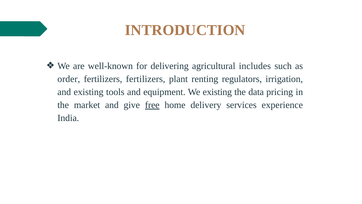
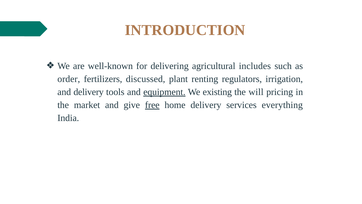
fertilizers fertilizers: fertilizers -> discussed
and existing: existing -> delivery
equipment underline: none -> present
data: data -> will
experience: experience -> everything
